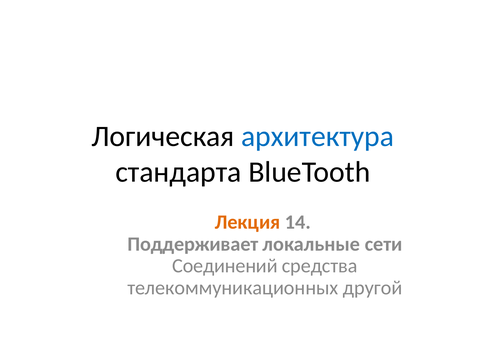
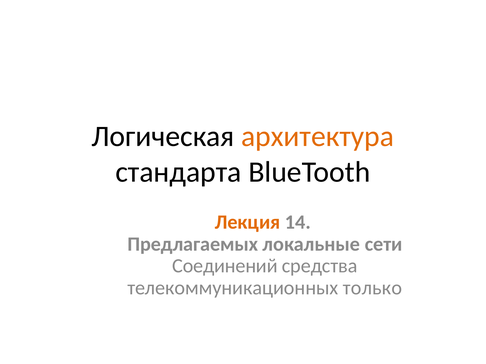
архитектура colour: blue -> orange
Поддерживает: Поддерживает -> Предлагаемых
другой: другой -> только
